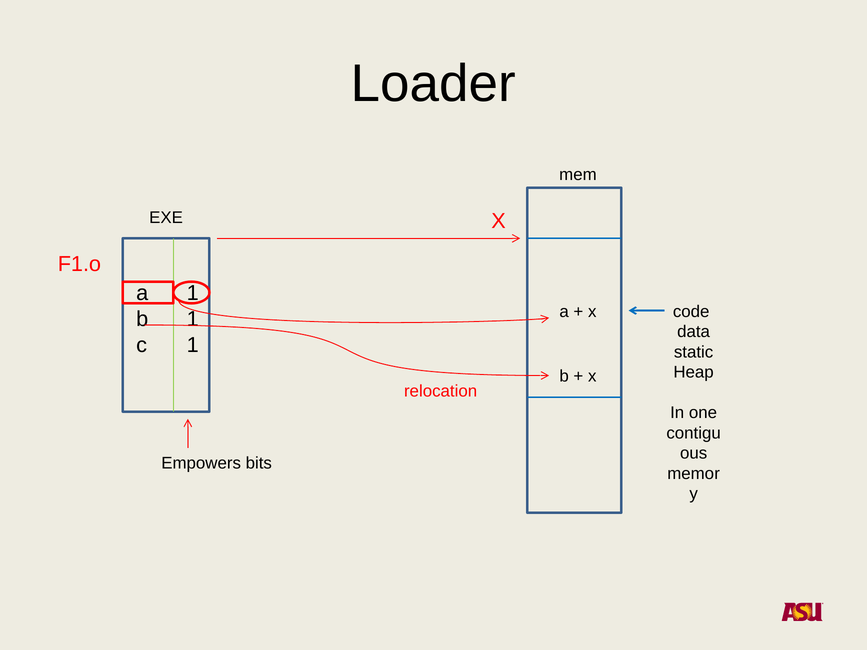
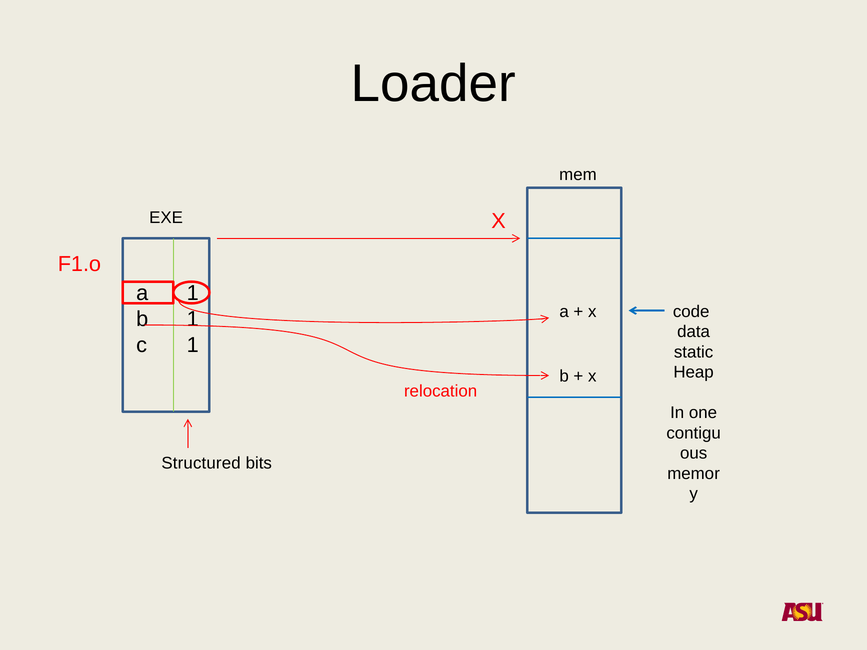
Empowers: Empowers -> Structured
